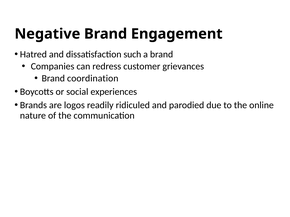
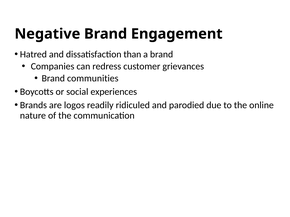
such: such -> than
coordination: coordination -> communities
